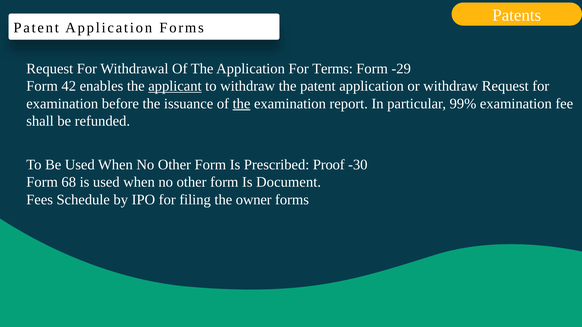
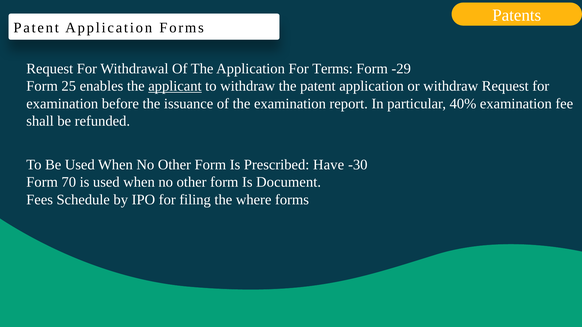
42: 42 -> 25
the at (241, 104) underline: present -> none
99%: 99% -> 40%
Proof: Proof -> Have
68: 68 -> 70
owner: owner -> where
